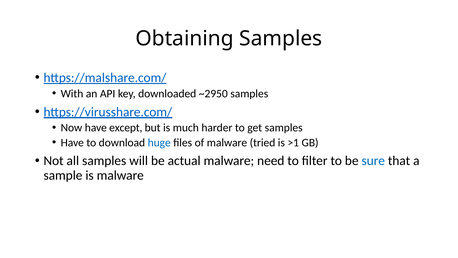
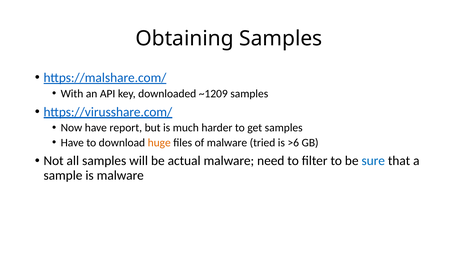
~2950: ~2950 -> ~1209
except: except -> report
huge colour: blue -> orange
>1: >1 -> >6
